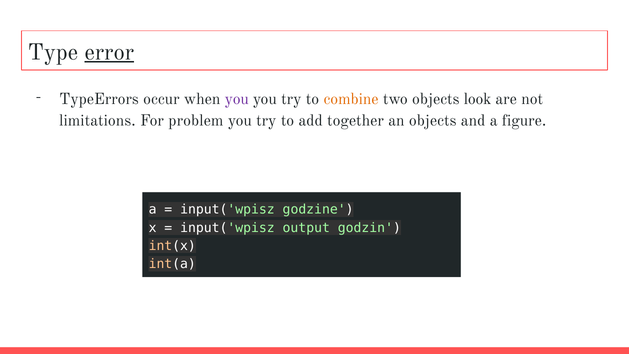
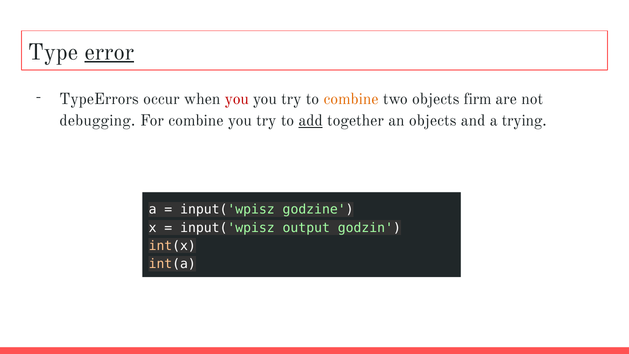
you at (237, 99) colour: purple -> red
look: look -> firm
limitations: limitations -> debugging
For problem: problem -> combine
add underline: none -> present
figure: figure -> trying
